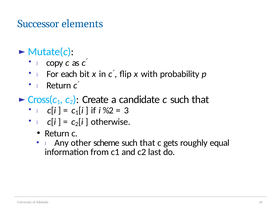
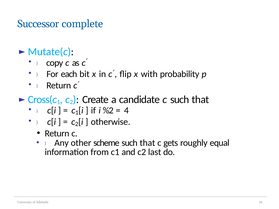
elements: elements -> complete
3: 3 -> 4
